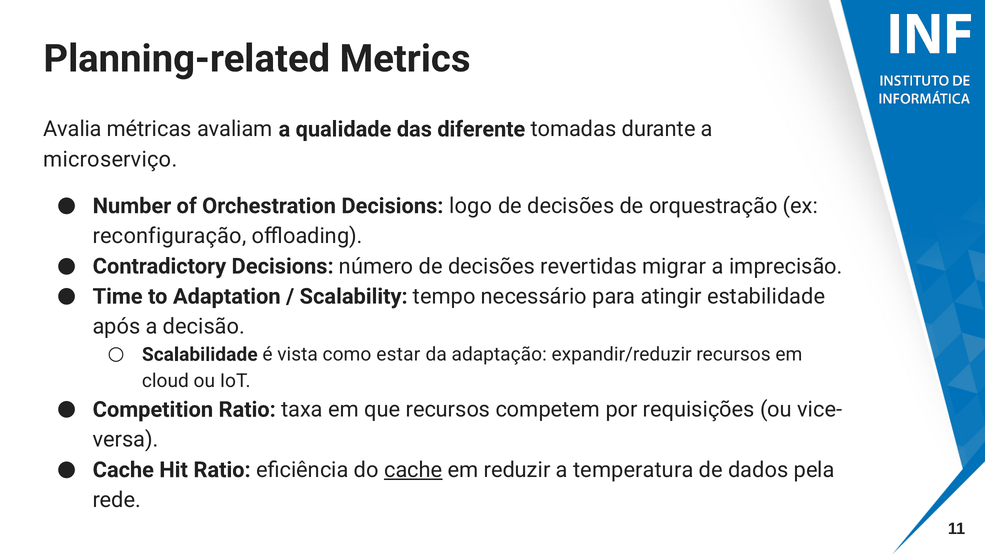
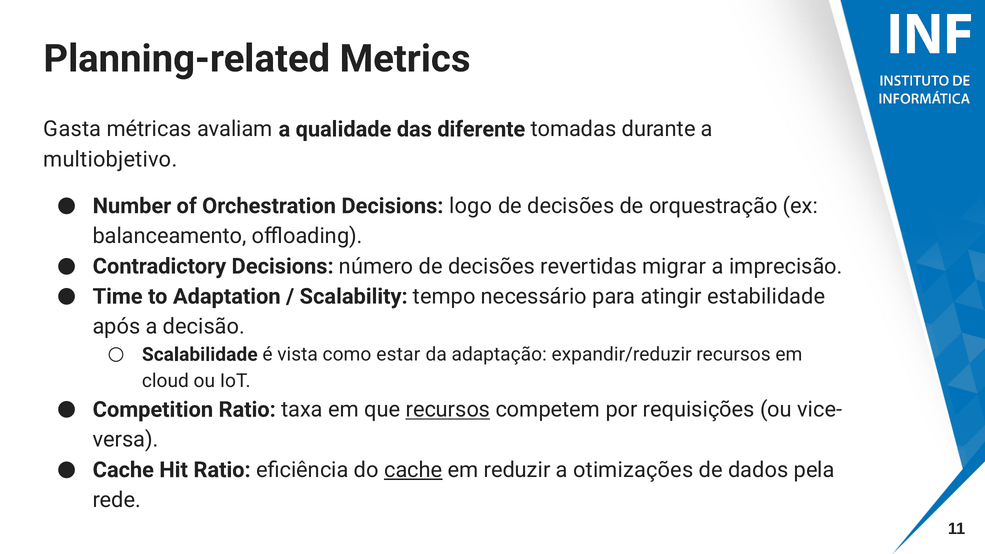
Avalia: Avalia -> Gasta
microserviço: microserviço -> multiobjetivo
reconfiguração: reconfiguração -> balanceamento
recursos at (448, 410) underline: none -> present
temperatura: temperatura -> otimizações
